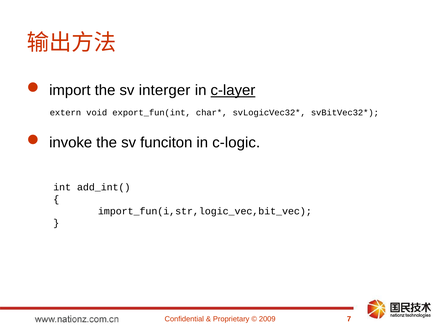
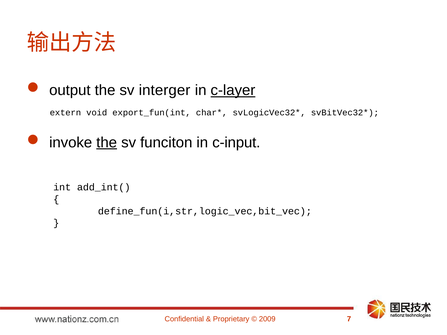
import: import -> output
the at (107, 143) underline: none -> present
c-logic: c-logic -> c-input
import_fun(i,str,logic_vec,bit_vec: import_fun(i,str,logic_vec,bit_vec -> define_fun(i,str,logic_vec,bit_vec
